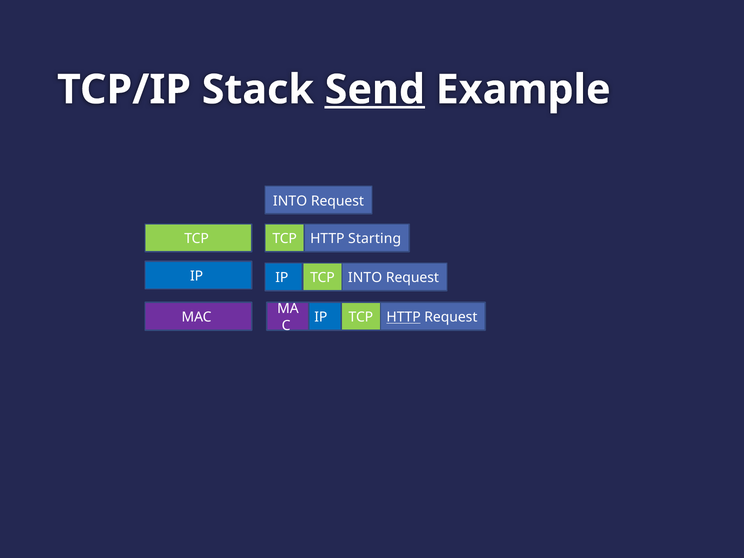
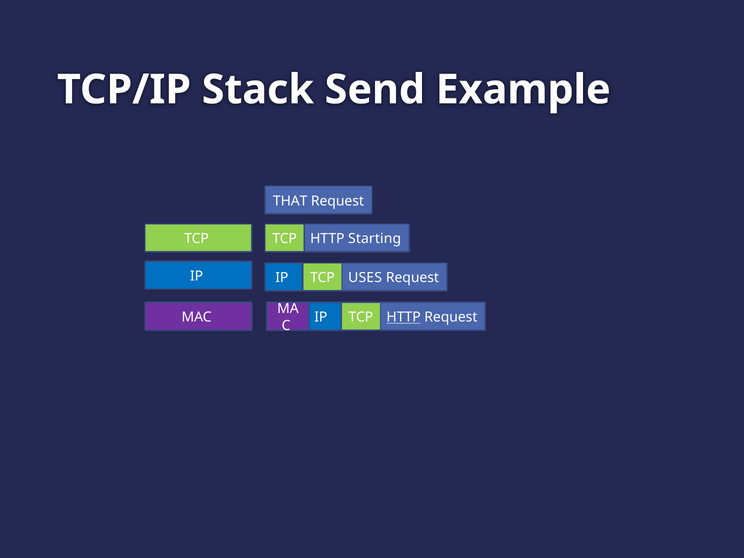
Send underline: present -> none
INTO at (290, 201): INTO -> THAT
INTO at (365, 278): INTO -> USES
